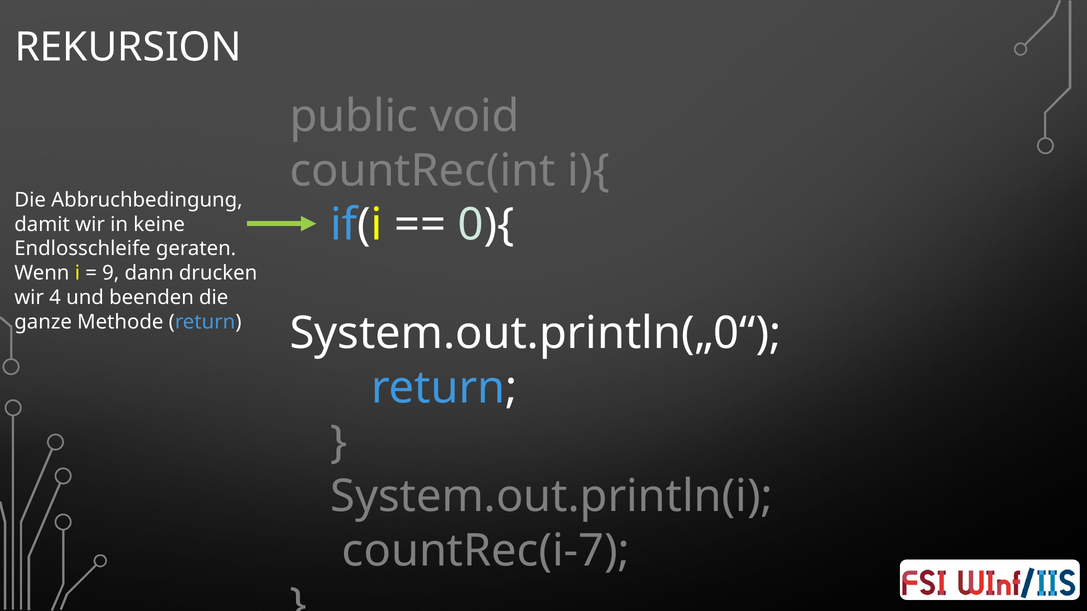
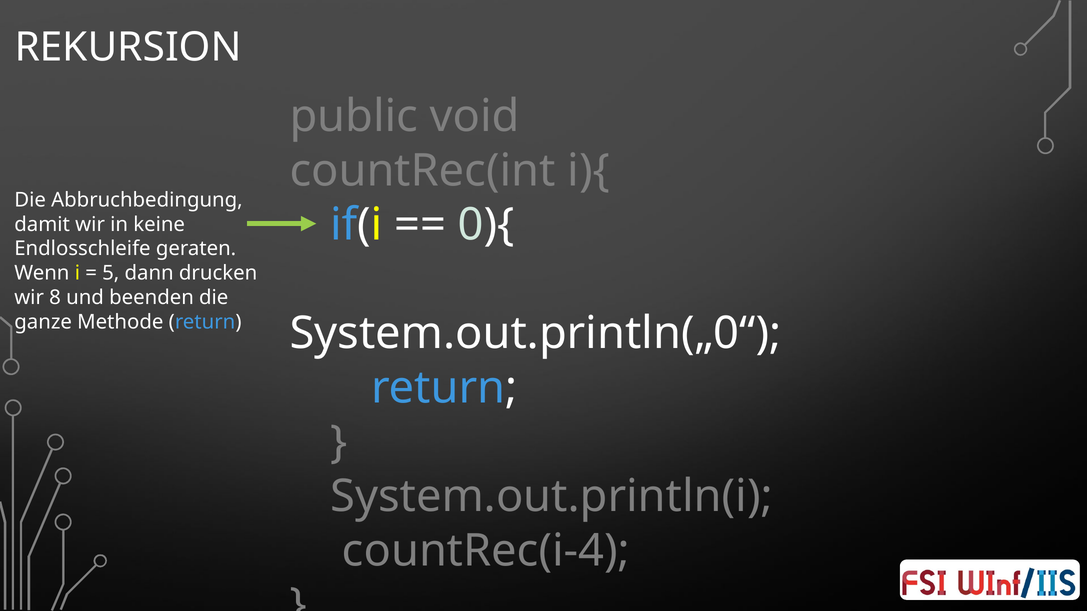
9: 9 -> 5
4: 4 -> 8
countRec(i-7: countRec(i-7 -> countRec(i-4
